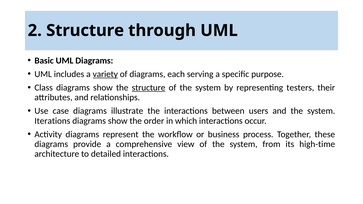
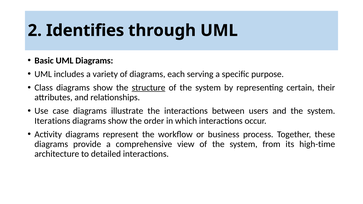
2 Structure: Structure -> Identifies
variety underline: present -> none
testers: testers -> certain
